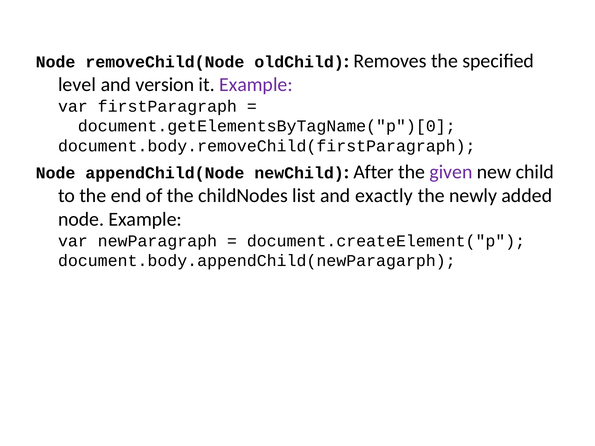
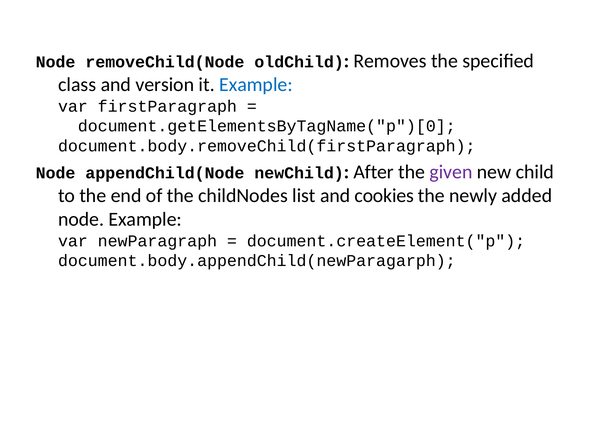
level: level -> class
Example at (256, 85) colour: purple -> blue
exactly: exactly -> cookies
